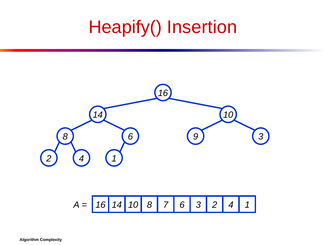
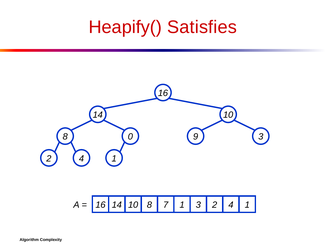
Insertion: Insertion -> Satisfies
8 6: 6 -> 0
7 6: 6 -> 1
